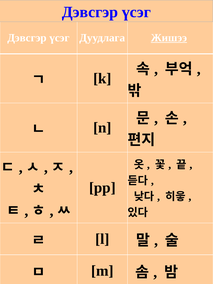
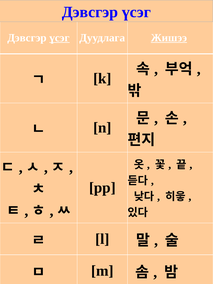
үсэг at (59, 38) underline: none -> present
